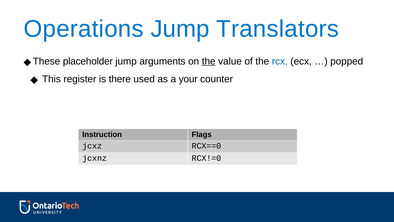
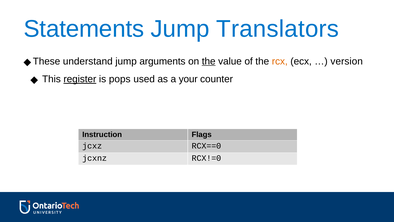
Operations: Operations -> Statements
placeholder: placeholder -> understand
rcx colour: blue -> orange
popped: popped -> version
register underline: none -> present
there: there -> pops
